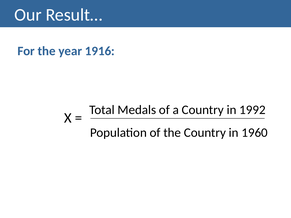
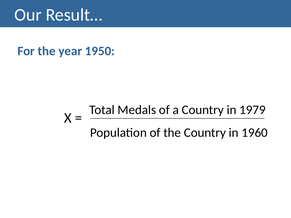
1916: 1916 -> 1950
1992: 1992 -> 1979
